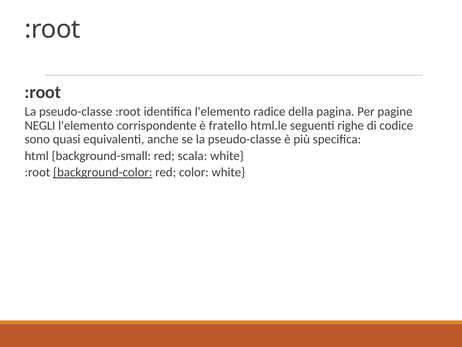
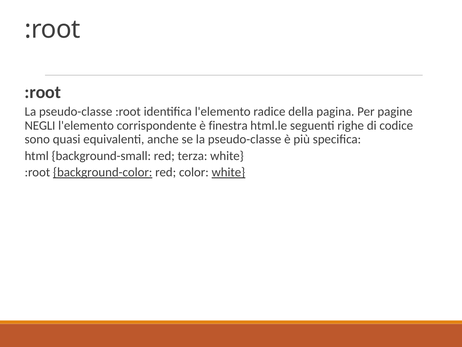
fratello: fratello -> finestra
scala: scala -> terza
white at (228, 172) underline: none -> present
